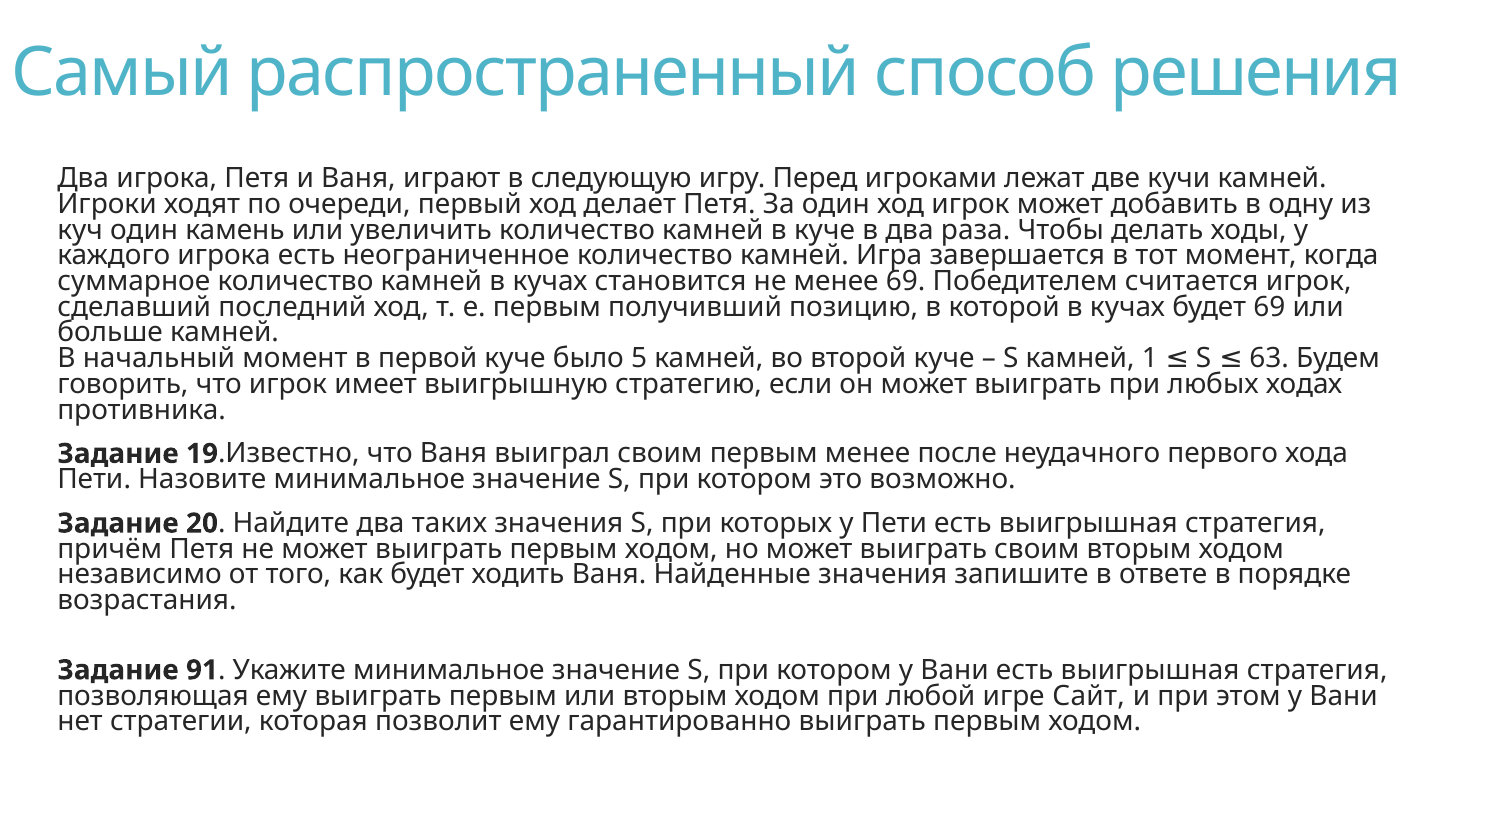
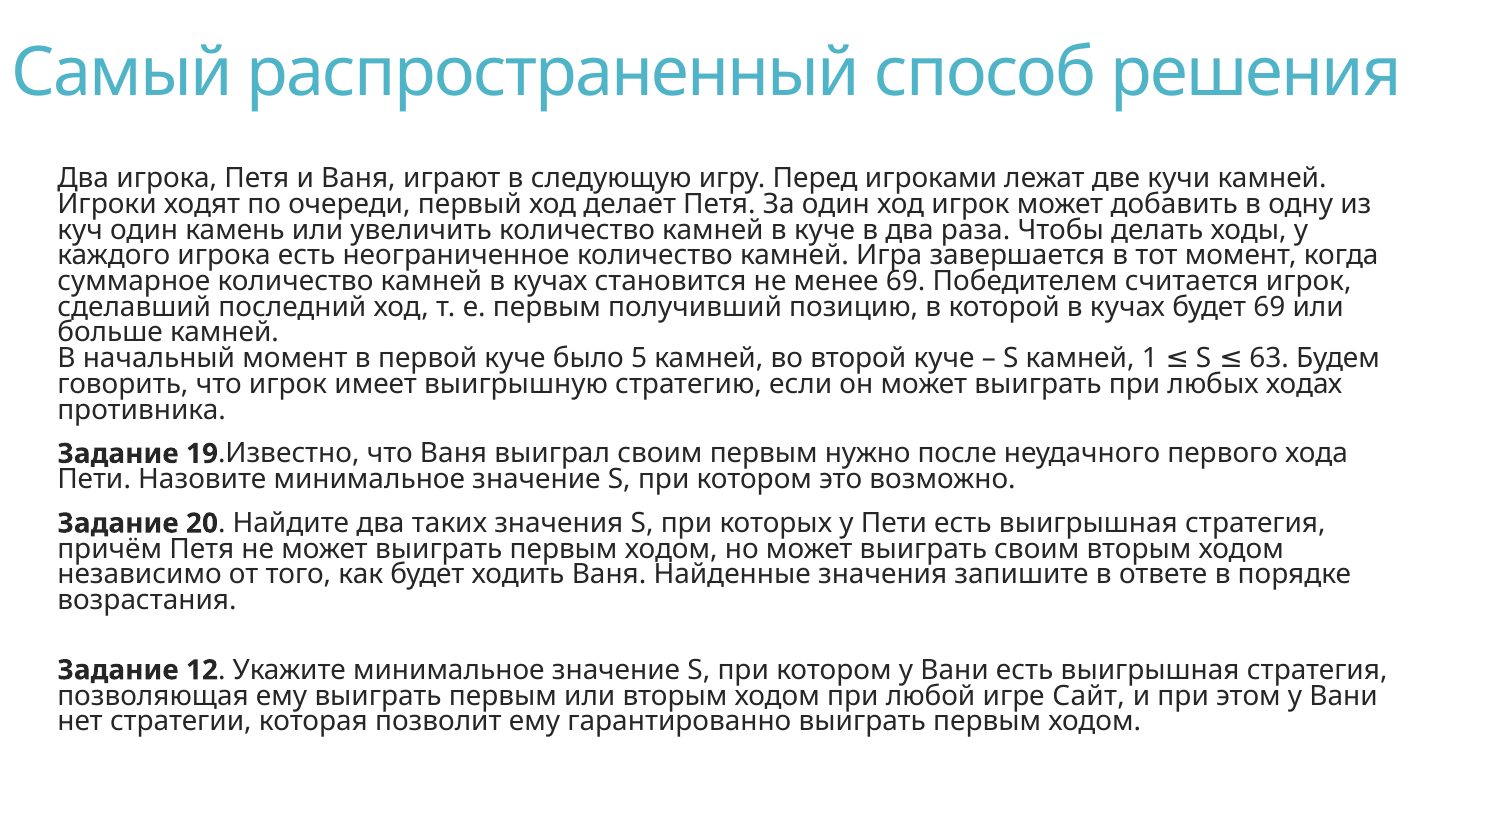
первым менее: менее -> нужно
91: 91 -> 12
